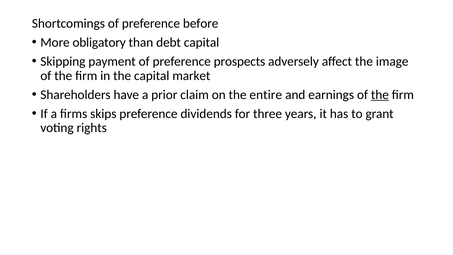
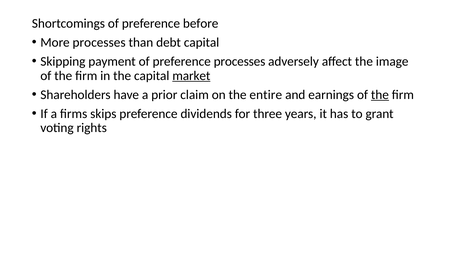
More obligatory: obligatory -> processes
preference prospects: prospects -> processes
market underline: none -> present
